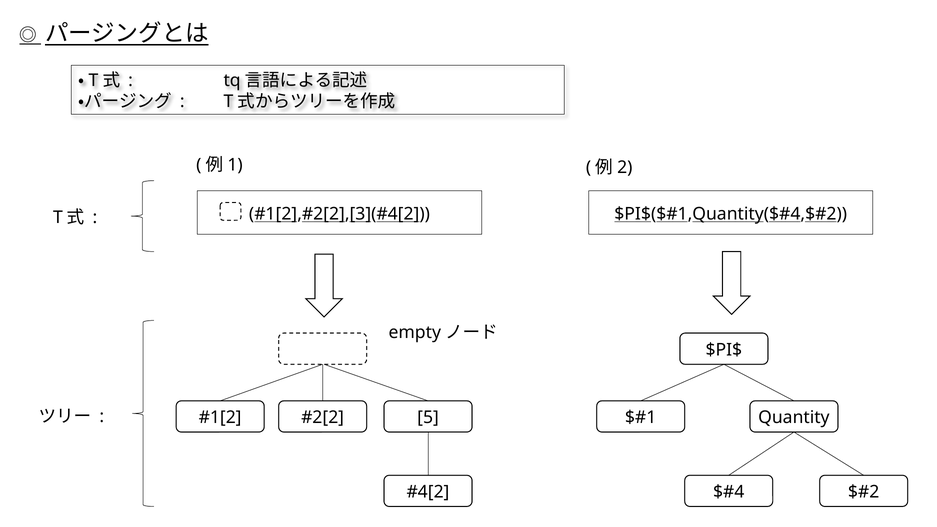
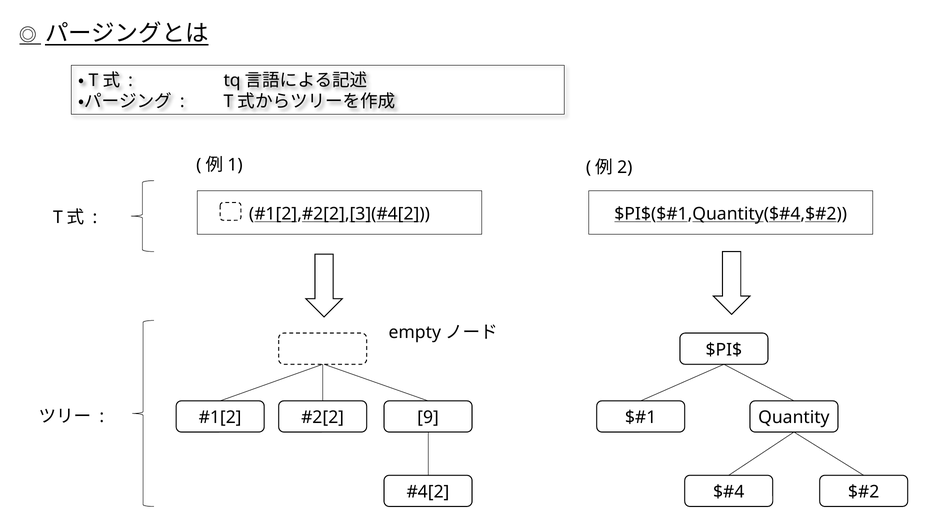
5: 5 -> 9
